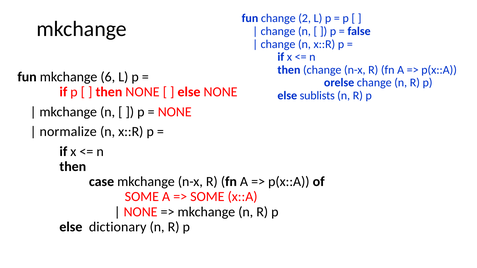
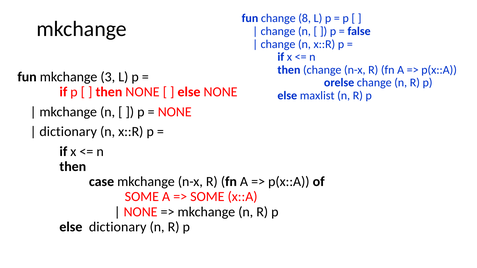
2: 2 -> 8
6: 6 -> 3
sublists: sublists -> maxlist
normalize at (68, 132): normalize -> dictionary
